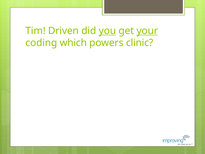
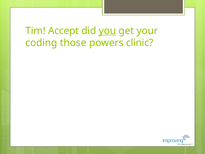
Driven: Driven -> Accept
your underline: present -> none
which: which -> those
